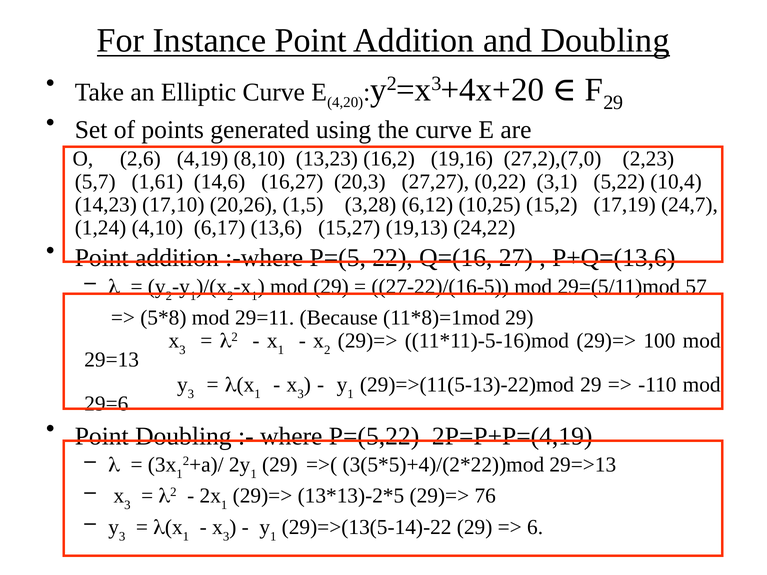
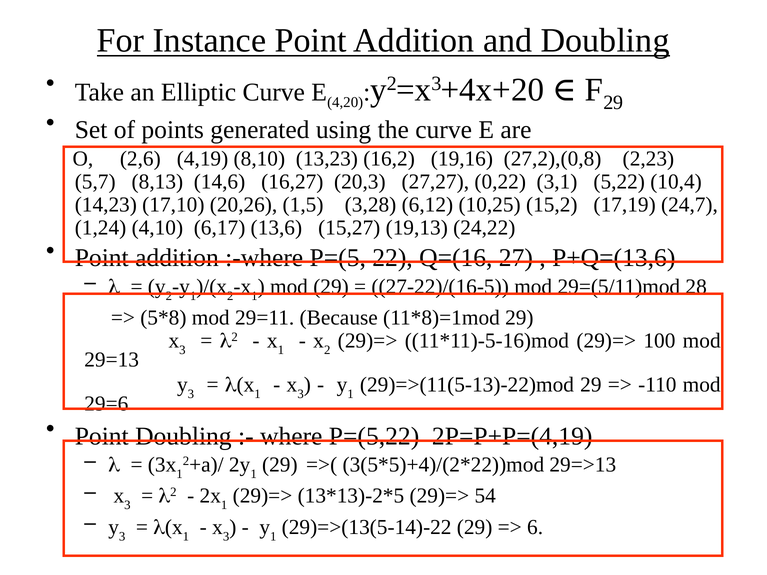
27,2),(7,0: 27,2),(7,0 -> 27,2),(0,8
1,61: 1,61 -> 8,13
57: 57 -> 28
76: 76 -> 54
